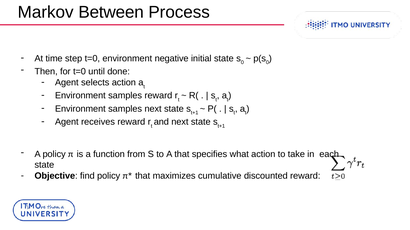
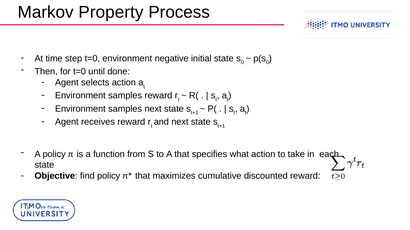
Between: Between -> Property
